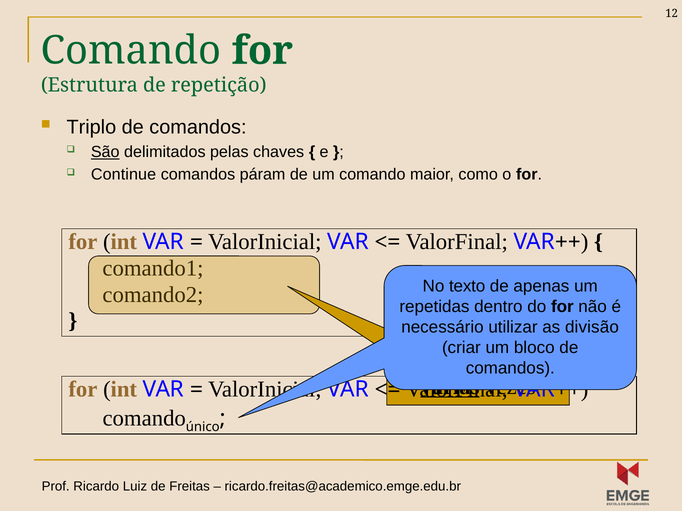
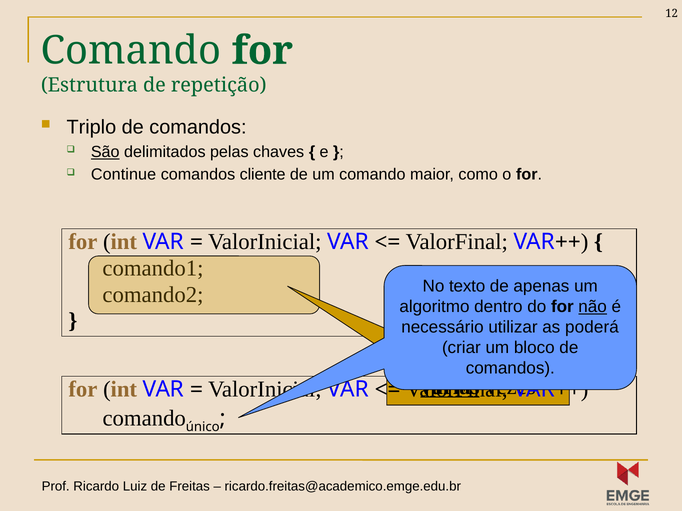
páram: páram -> cliente
repetidas: repetidas -> algoritmo
não underline: none -> present
divisão: divisão -> poderá
